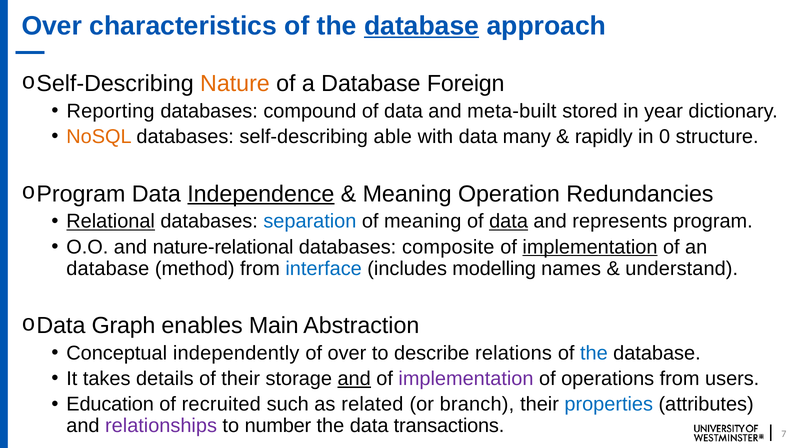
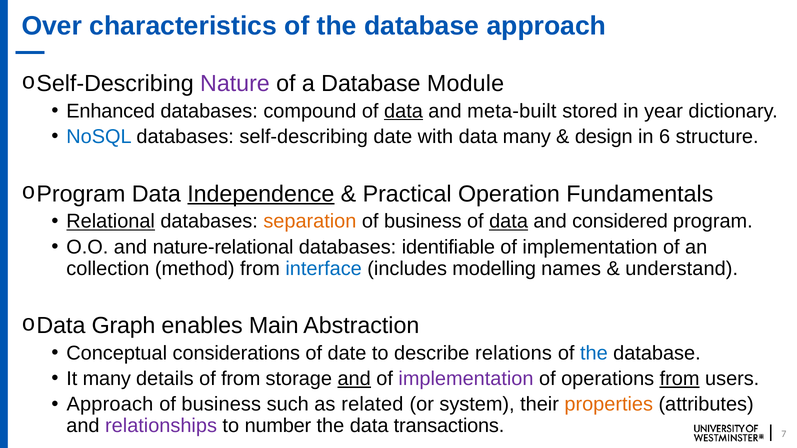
database at (422, 26) underline: present -> none
Nature colour: orange -> purple
Foreign: Foreign -> Module
Reporting: Reporting -> Enhanced
data at (403, 111) underline: none -> present
NoSQL colour: orange -> blue
self-describing able: able -> date
rapidly: rapidly -> design
0: 0 -> 6
Meaning at (407, 194): Meaning -> Practical
Redundancies: Redundancies -> Fundamentals
separation colour: blue -> orange
meaning at (423, 221): meaning -> business
represents: represents -> considered
composite: composite -> identifiable
implementation at (590, 247) underline: present -> none
database at (108, 269): database -> collection
independently: independently -> considerations
of over: over -> date
It takes: takes -> many
of their: their -> from
from at (680, 379) underline: none -> present
Education at (110, 405): Education -> Approach
recruited at (221, 405): recruited -> business
branch: branch -> system
properties colour: blue -> orange
